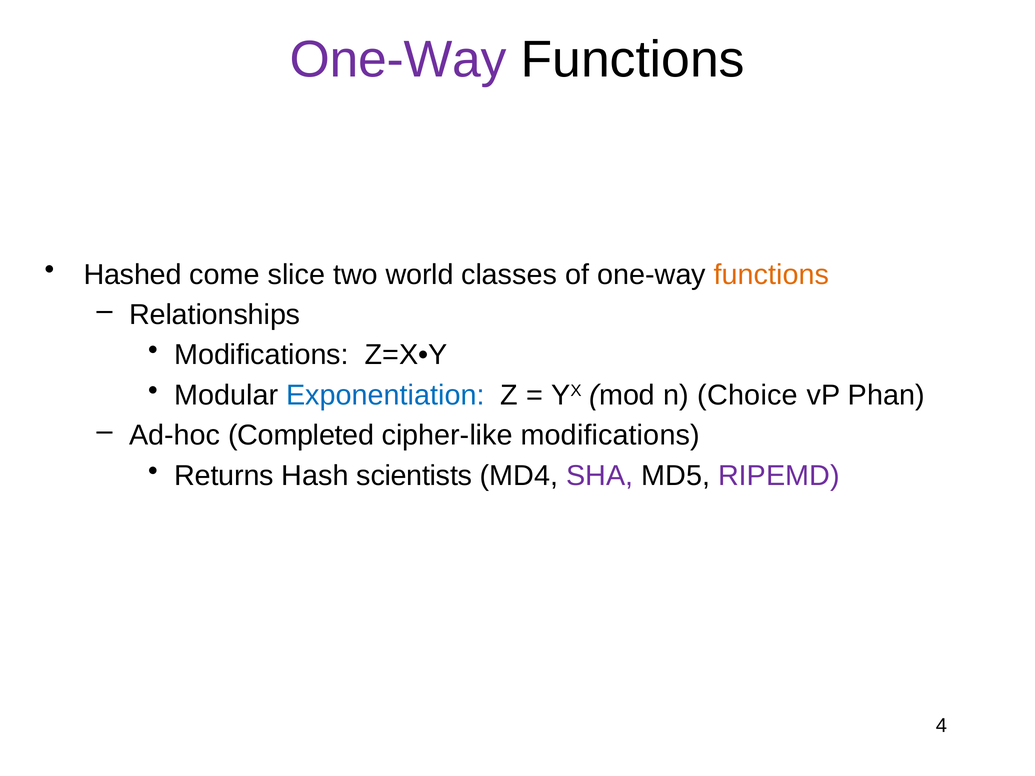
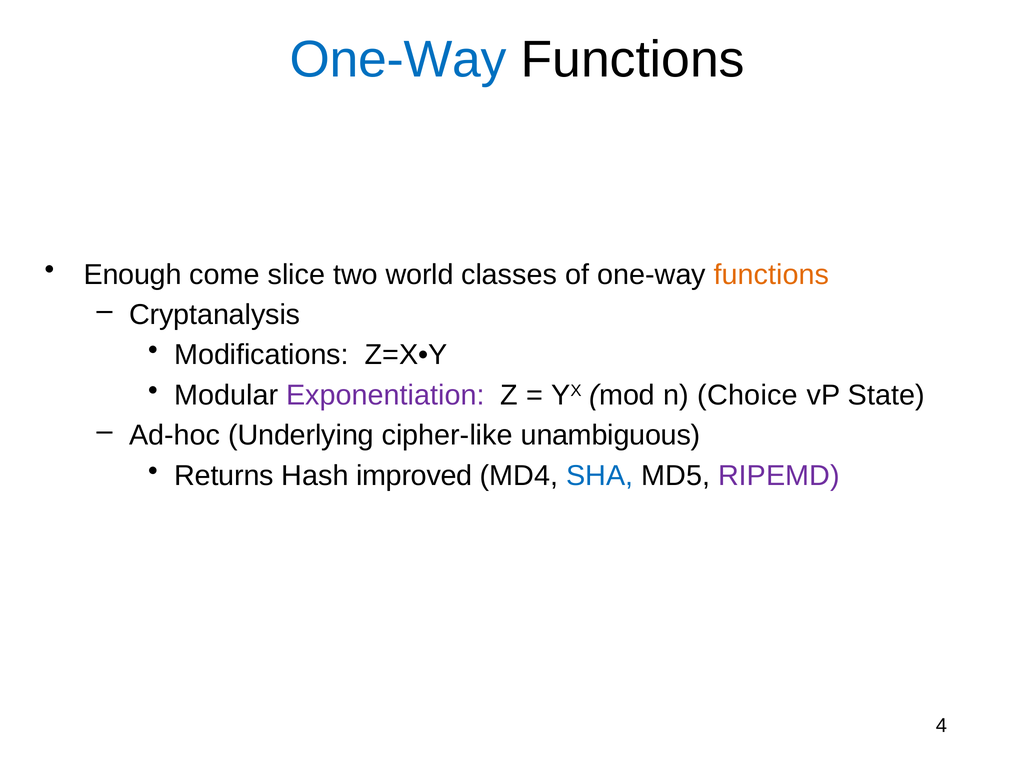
One-Way at (398, 60) colour: purple -> blue
Hashed: Hashed -> Enough
Relationships: Relationships -> Cryptanalysis
Exponentiation colour: blue -> purple
Phan: Phan -> State
Completed: Completed -> Underlying
cipher-like modifications: modifications -> unambiguous
scientists: scientists -> improved
SHA colour: purple -> blue
